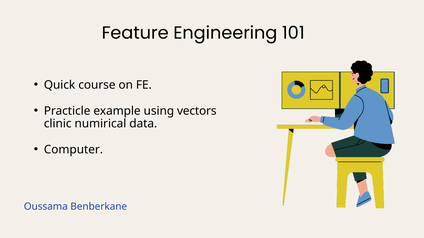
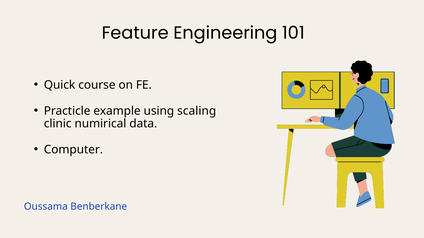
vectors: vectors -> scaling
